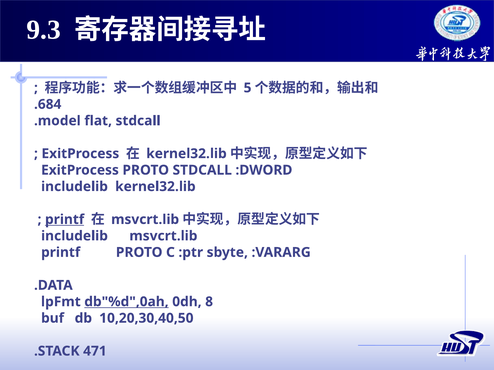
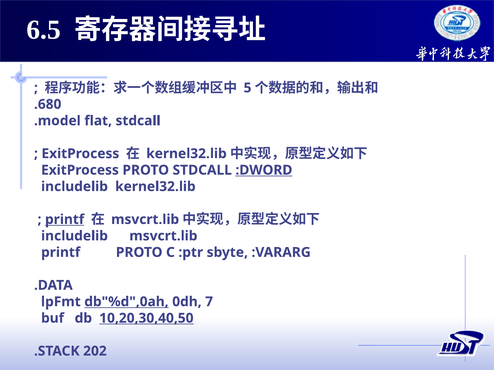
9.3: 9.3 -> 6.5
.684: .684 -> .680
:DWORD underline: none -> present
8: 8 -> 7
10,20,30,40,50 underline: none -> present
471: 471 -> 202
